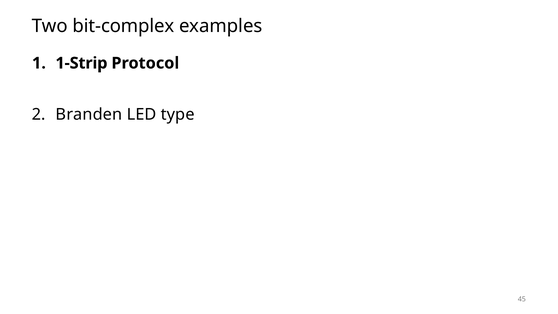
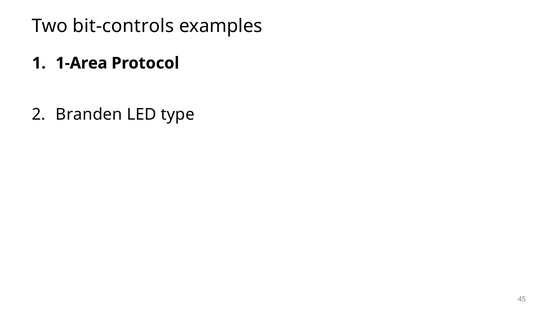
bit-complex: bit-complex -> bit-controls
1-Strip: 1-Strip -> 1-Area
